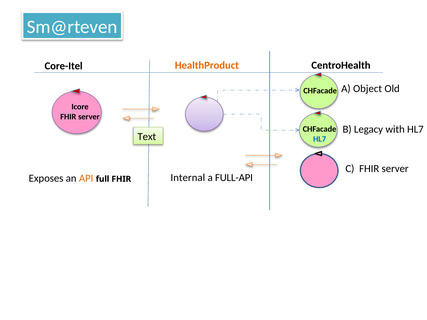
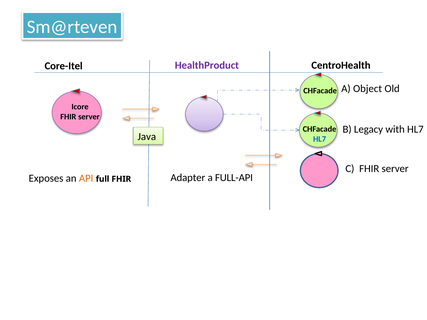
HealthProduct colour: orange -> purple
Text: Text -> Java
Internal: Internal -> Adapter
